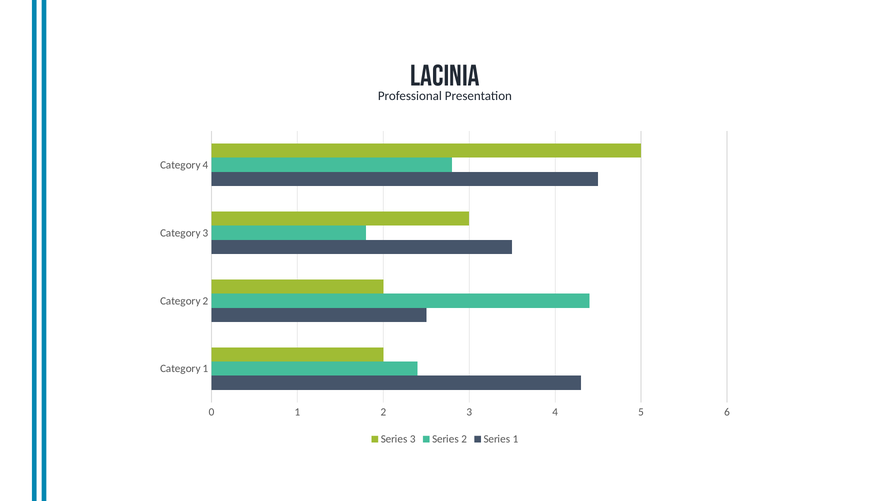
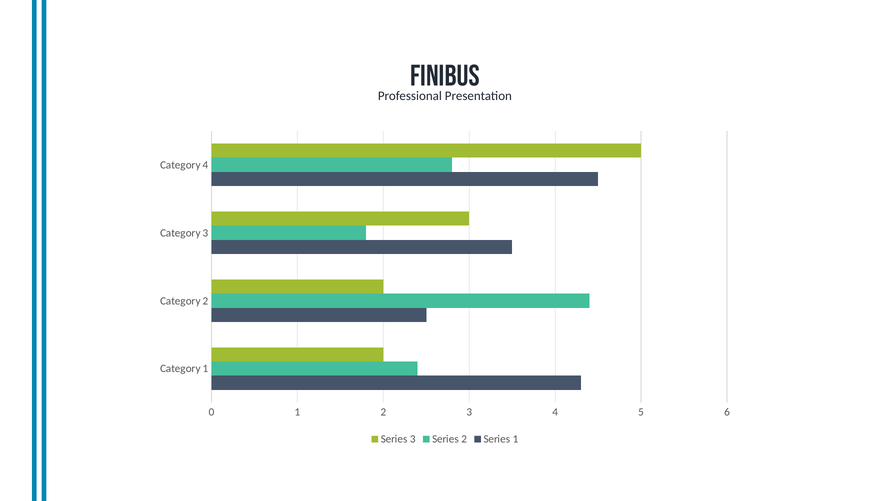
lacinia: lacinia -> finibus
